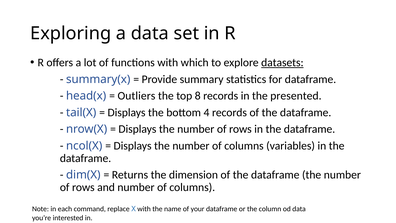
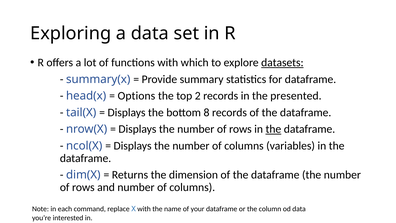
Outliers: Outliers -> Options
8: 8 -> 2
4: 4 -> 8
the at (273, 129) underline: none -> present
